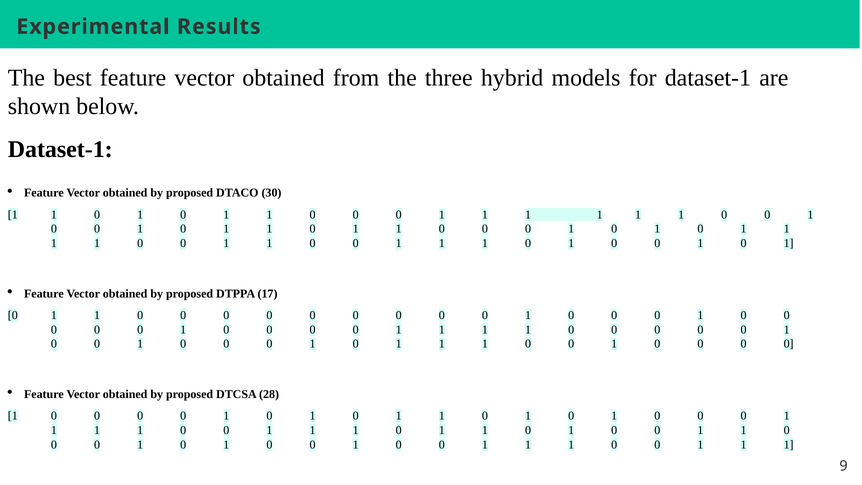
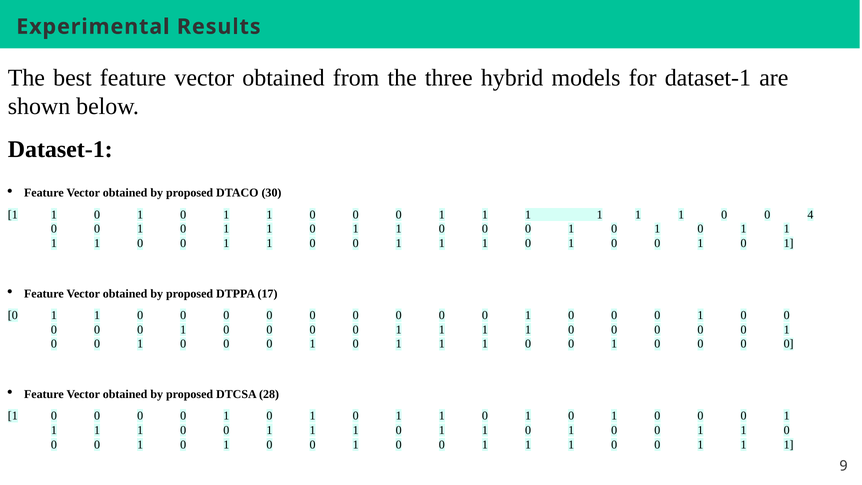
1 at (810, 215): 1 -> 4
